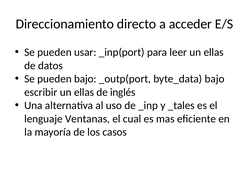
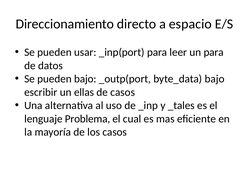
acceder: acceder -> espacio
leer un ellas: ellas -> para
de inglés: inglés -> casos
Ventanas: Ventanas -> Problema
